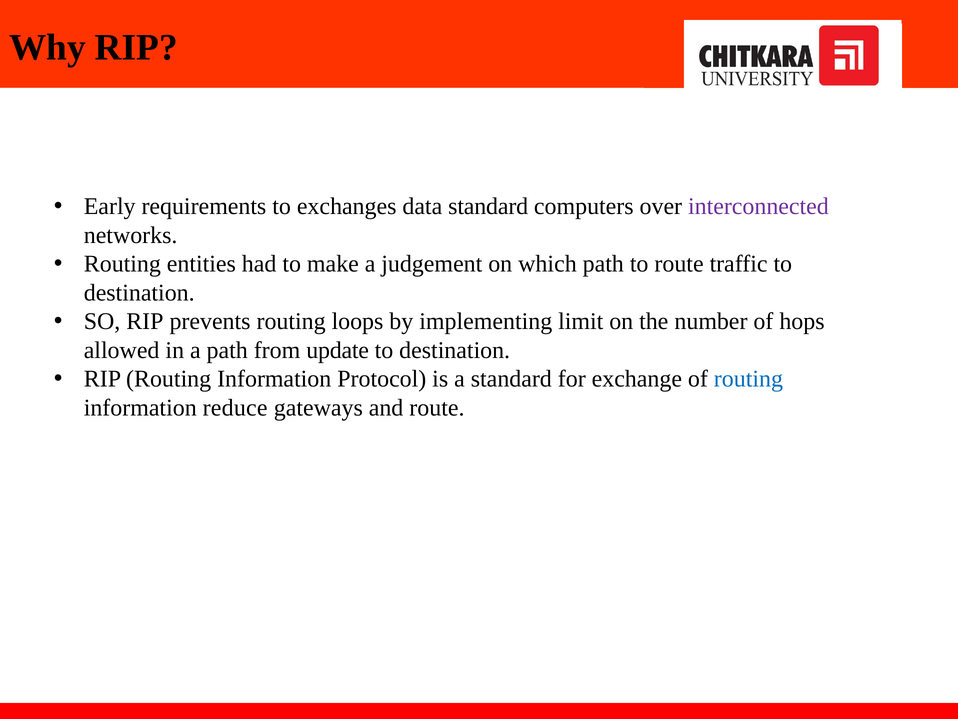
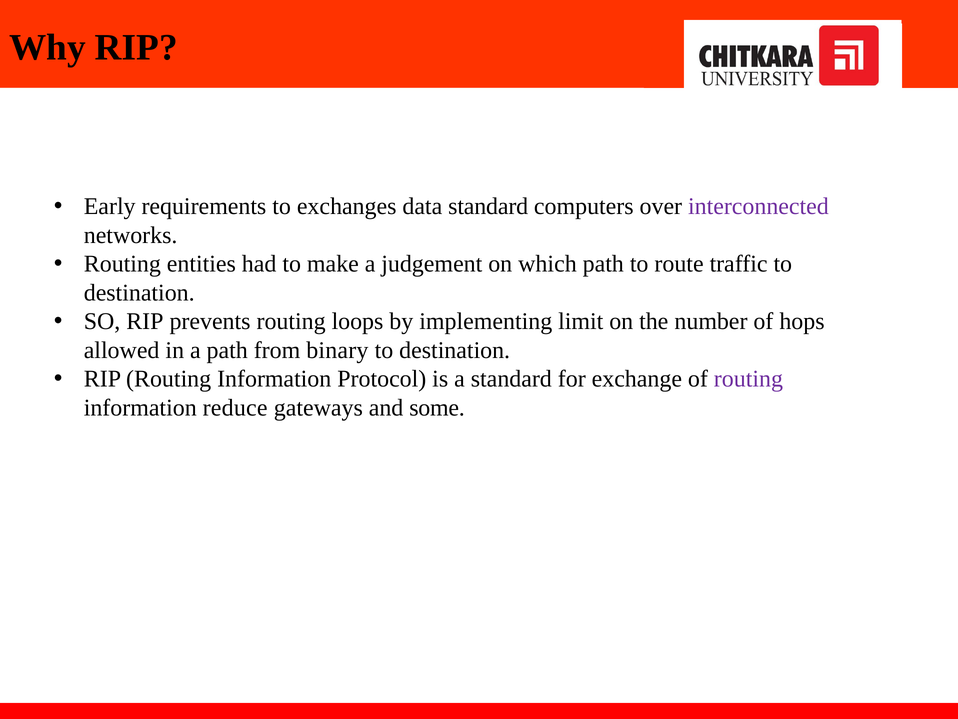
update: update -> binary
routing at (748, 379) colour: blue -> purple
and route: route -> some
